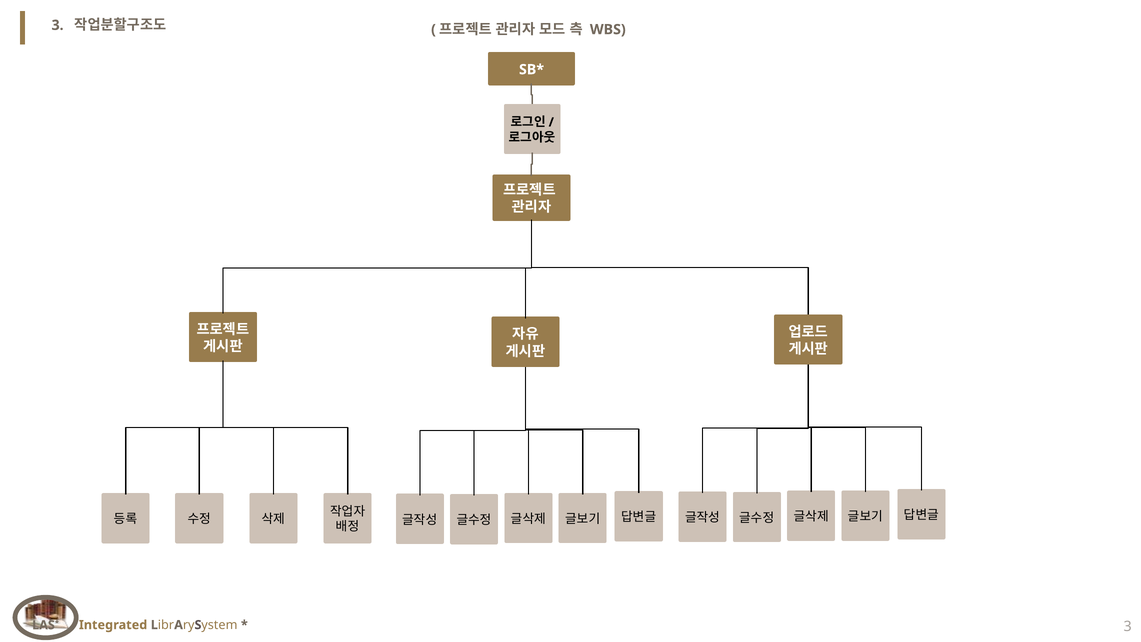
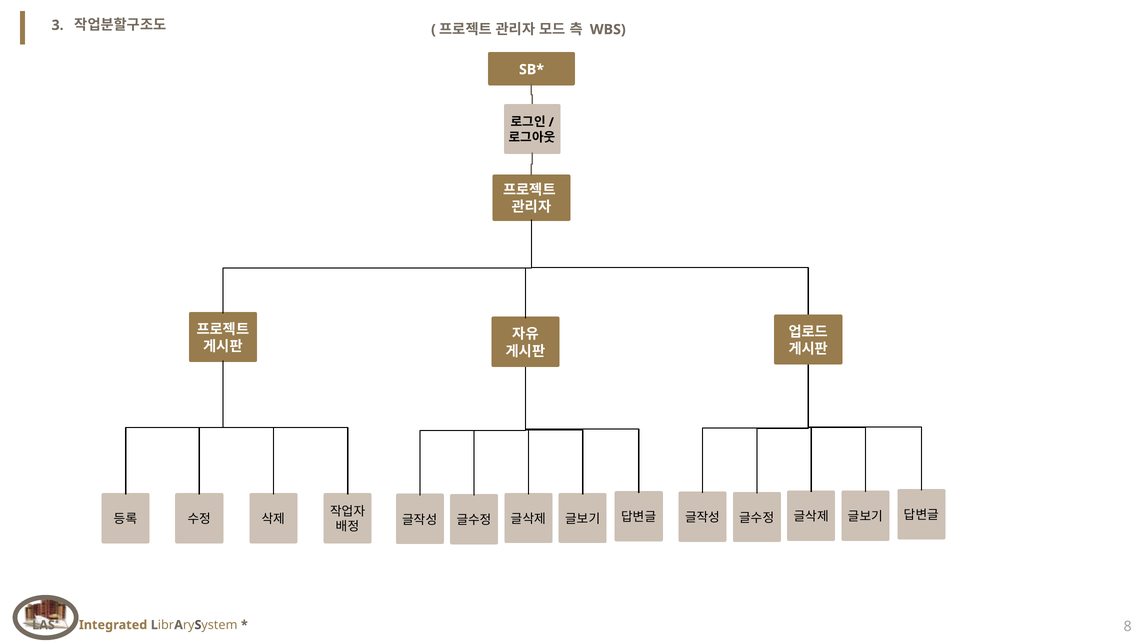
3 at (1128, 626): 3 -> 8
